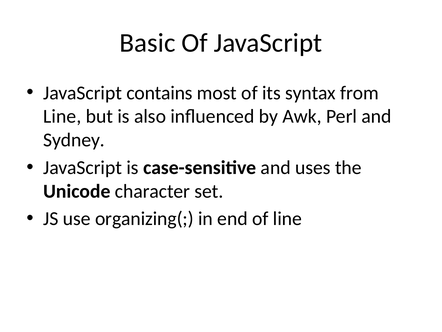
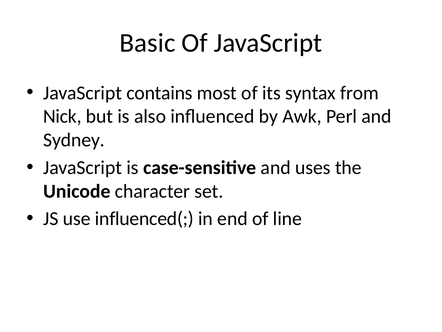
Line at (62, 116): Line -> Nick
organizing(: organizing( -> influenced(
